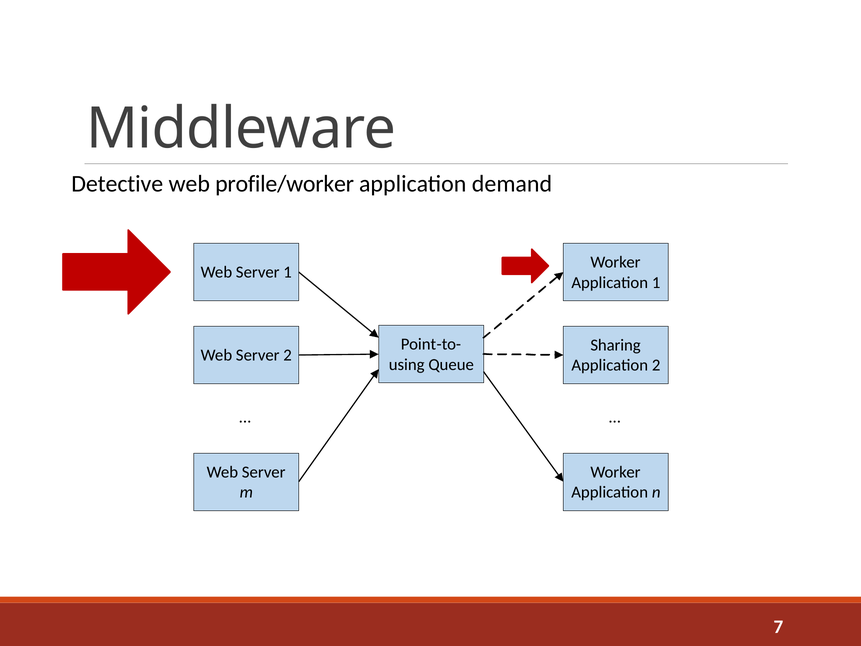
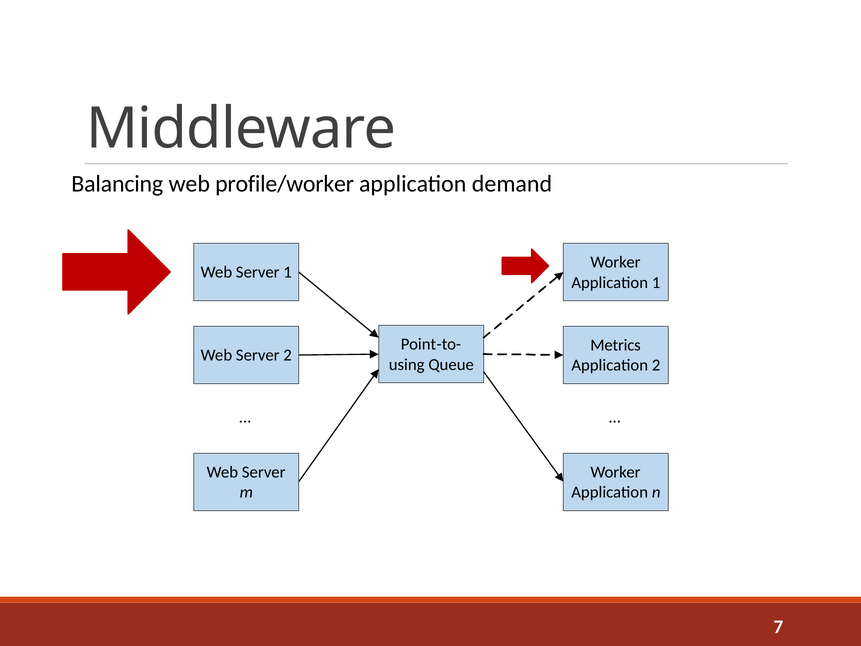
Detective: Detective -> Balancing
Sharing: Sharing -> Metrics
